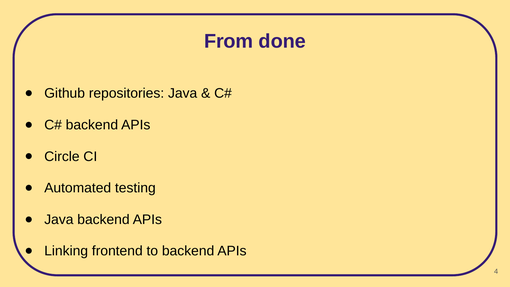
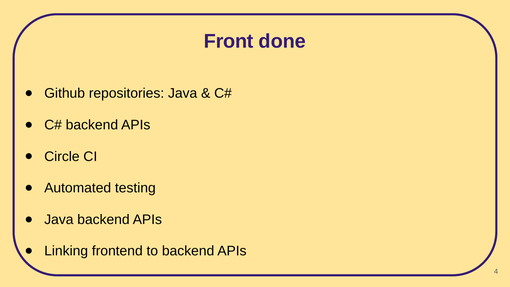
From: From -> Front
